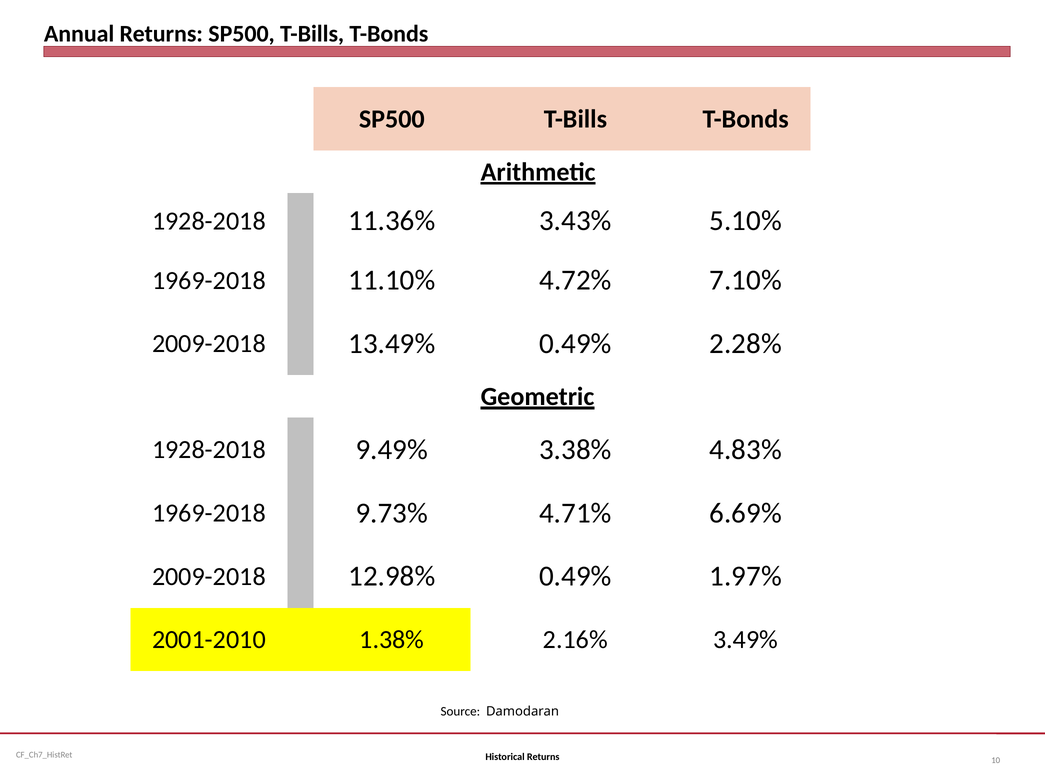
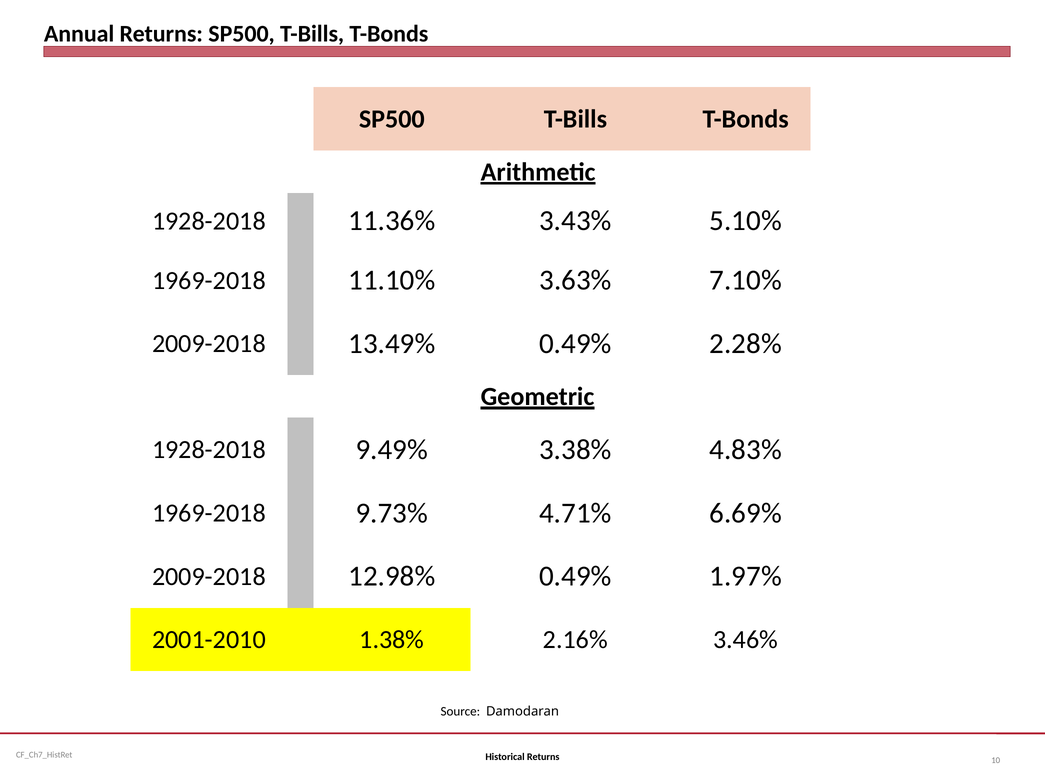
4.72%: 4.72% -> 3.63%
3.49%: 3.49% -> 3.46%
